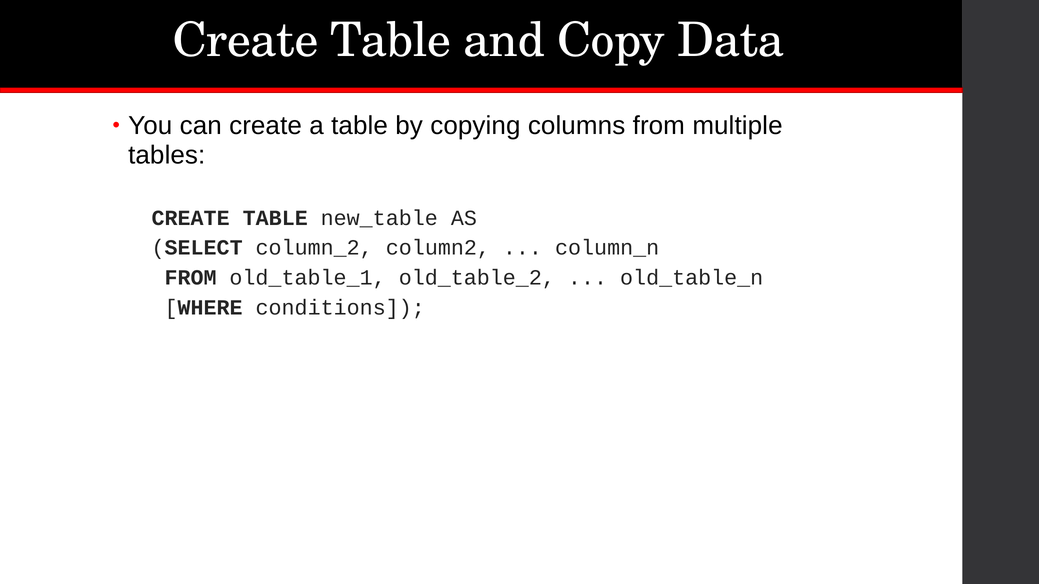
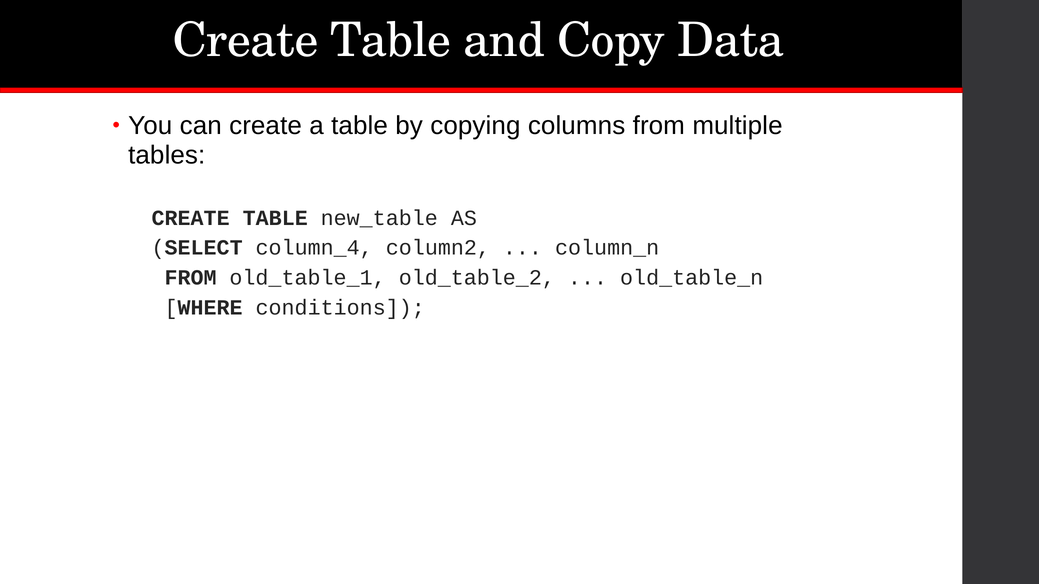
column_2: column_2 -> column_4
